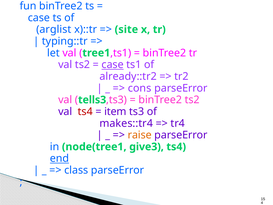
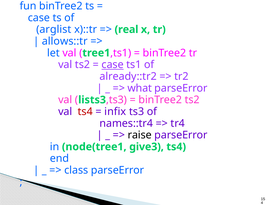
site: site -> real
typing::tr: typing::tr -> allows::tr
cons: cons -> what
tells3: tells3 -> lists3
item: item -> infix
makes::tr4: makes::tr4 -> names::tr4
raise colour: orange -> black
end underline: present -> none
